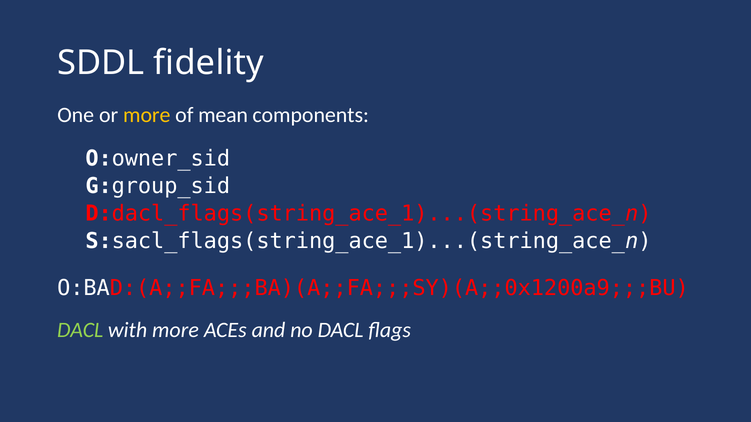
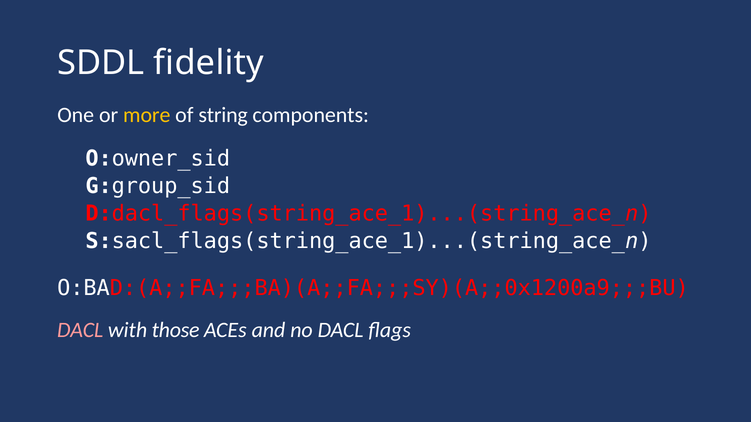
mean: mean -> string
DACL at (80, 330) colour: light green -> pink
with more: more -> those
